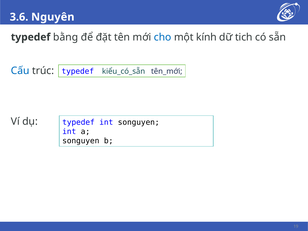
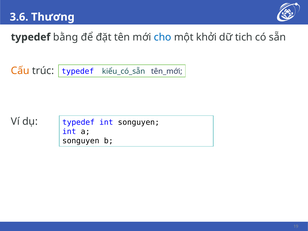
Nguyên: Nguyên -> Thương
kính: kính -> khởi
Cấu colour: blue -> orange
